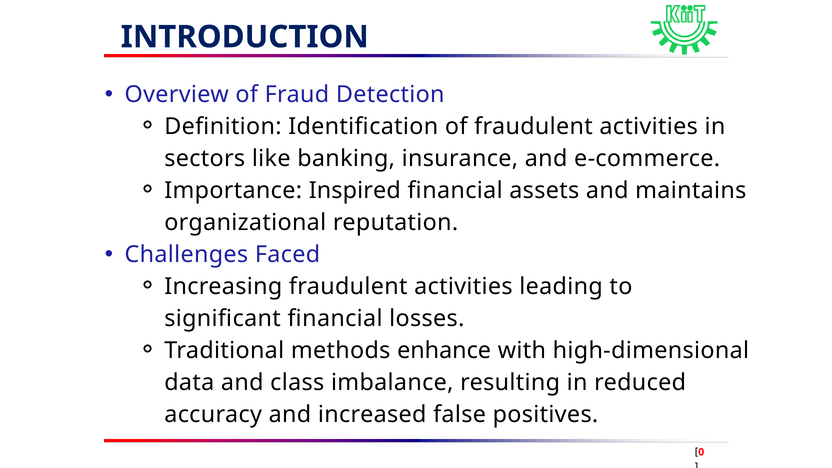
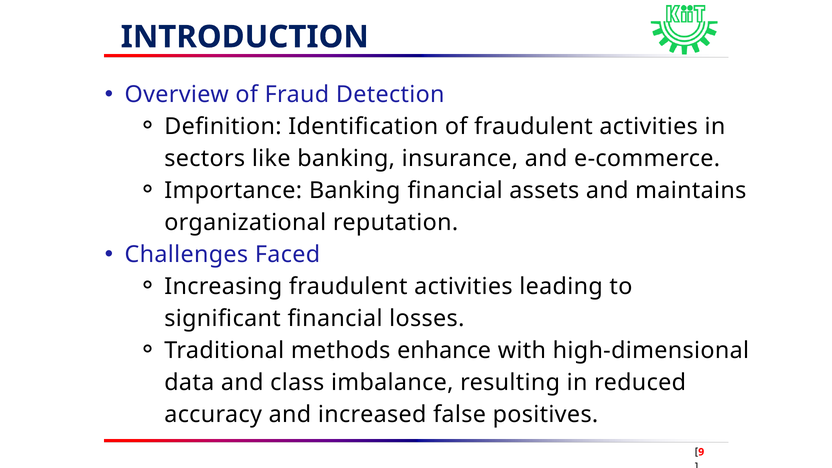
Importance Inspired: Inspired -> Banking
0: 0 -> 9
